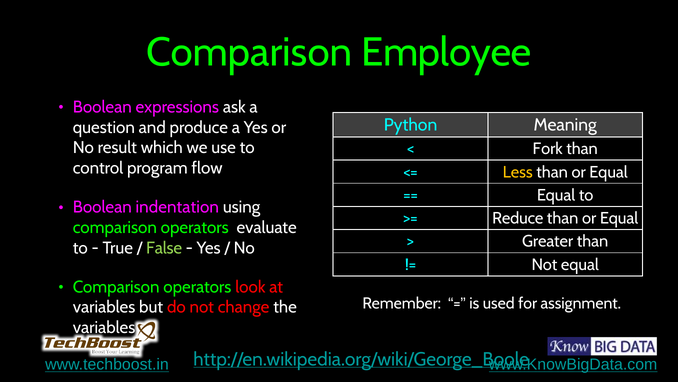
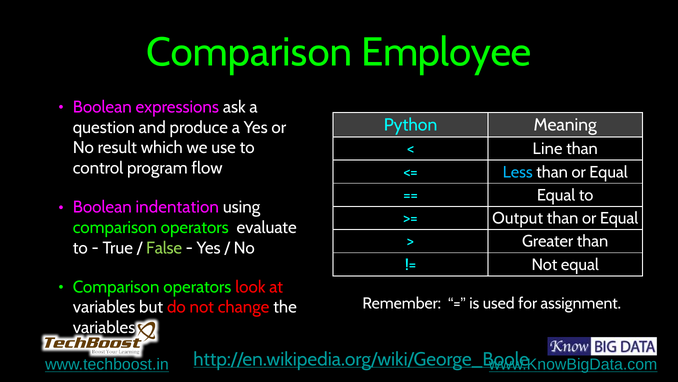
Fork: Fork -> Line
Less colour: yellow -> light blue
Reduce: Reduce -> Output
